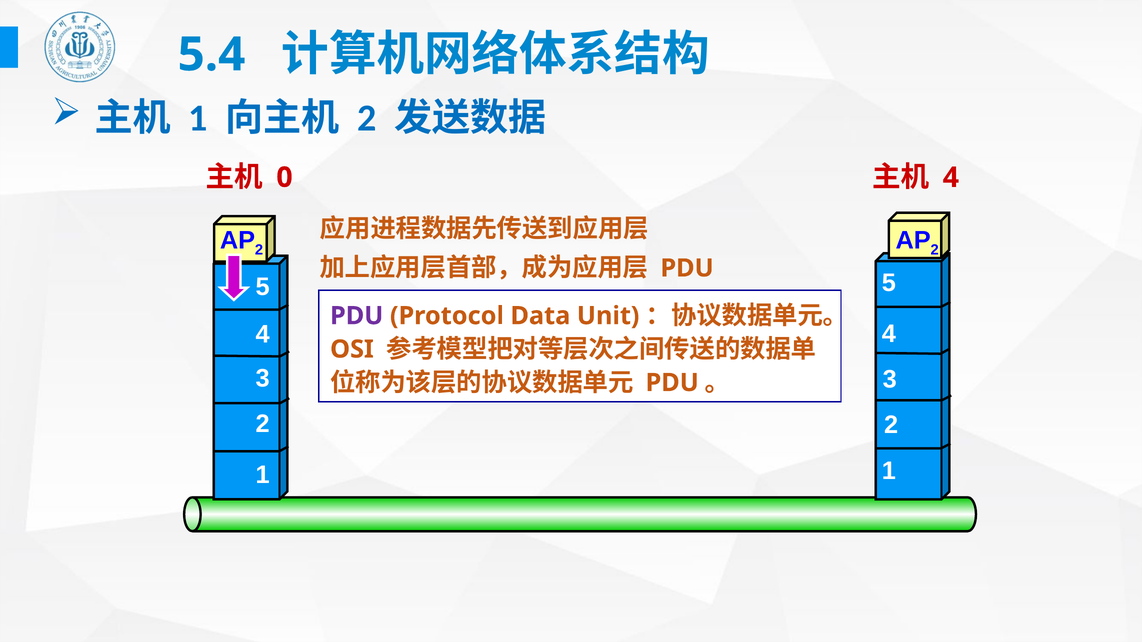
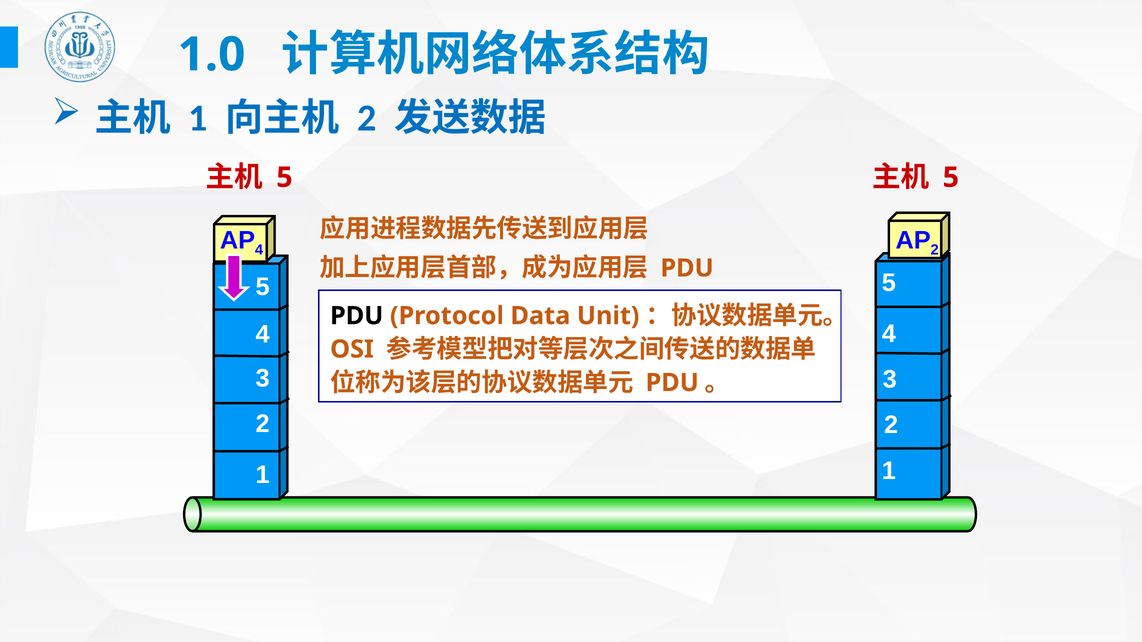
5.4: 5.4 -> 1.0
0 at (284, 178): 0 -> 5
4 at (951, 178): 4 -> 5
2 at (259, 250): 2 -> 4
PDU at (357, 316) colour: purple -> black
